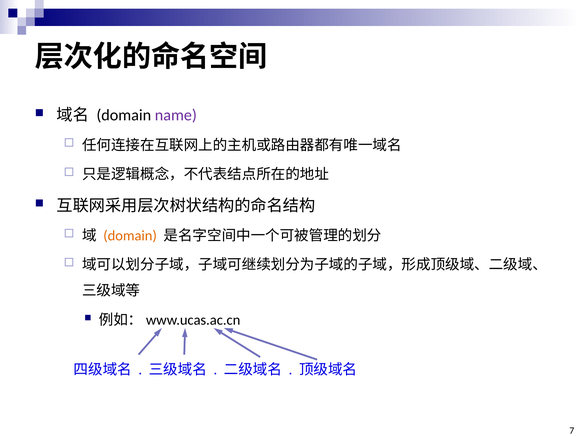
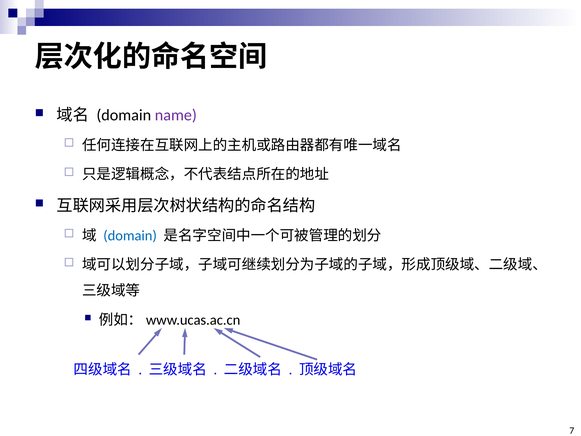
domain at (130, 235) colour: orange -> blue
